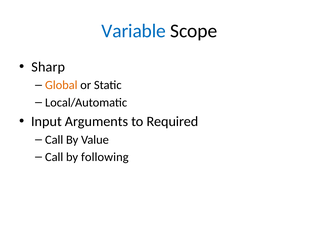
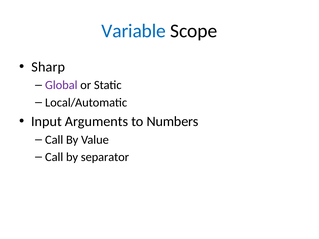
Global colour: orange -> purple
Required: Required -> Numbers
following: following -> separator
